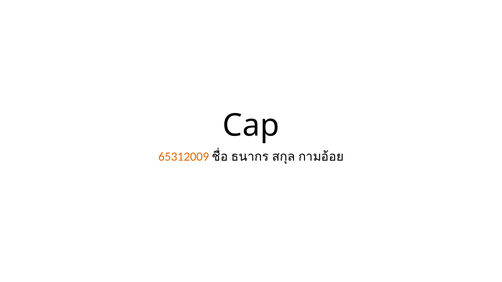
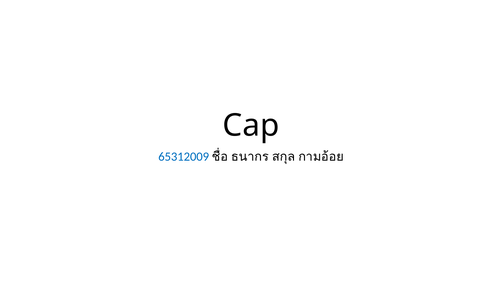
65312009 colour: orange -> blue
